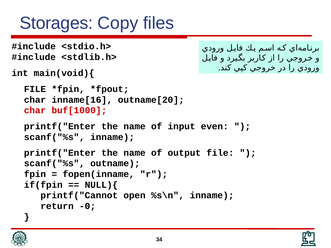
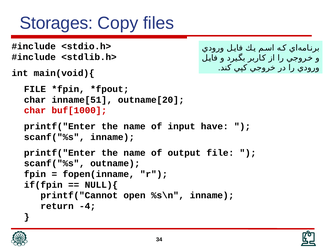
inname[16: inname[16 -> inname[51
even: even -> have
-0: -0 -> -4
